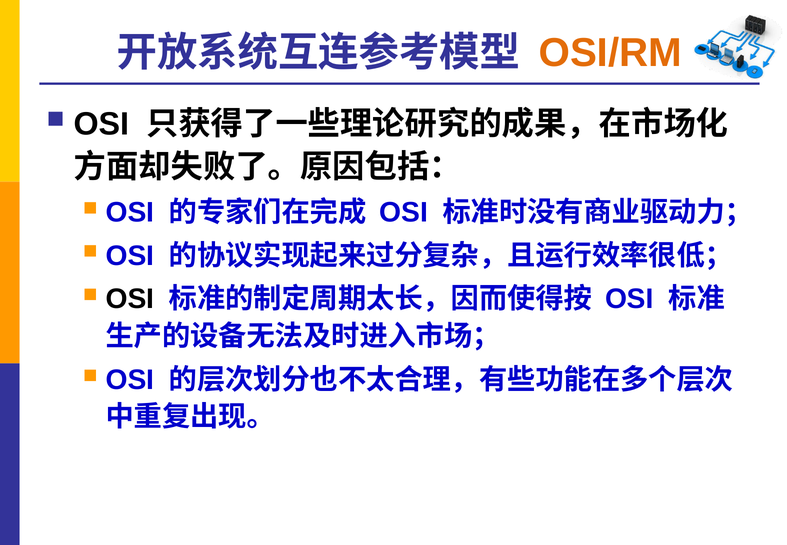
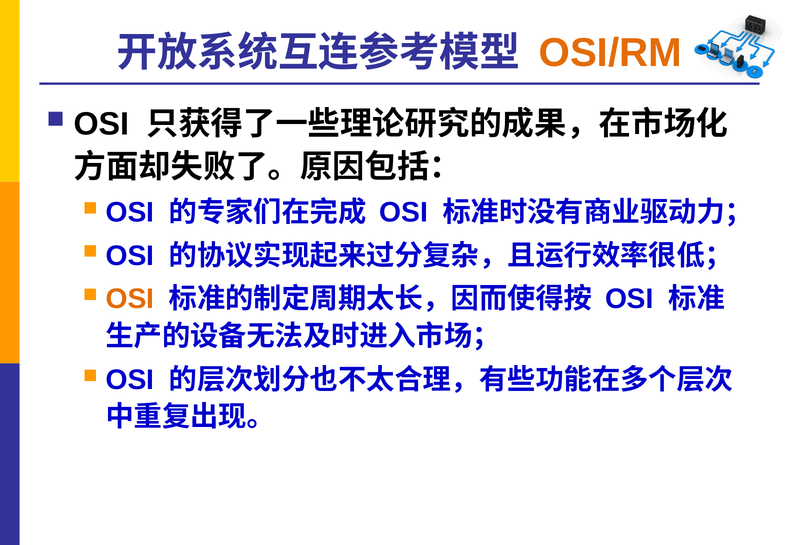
OSI at (130, 299) colour: black -> orange
